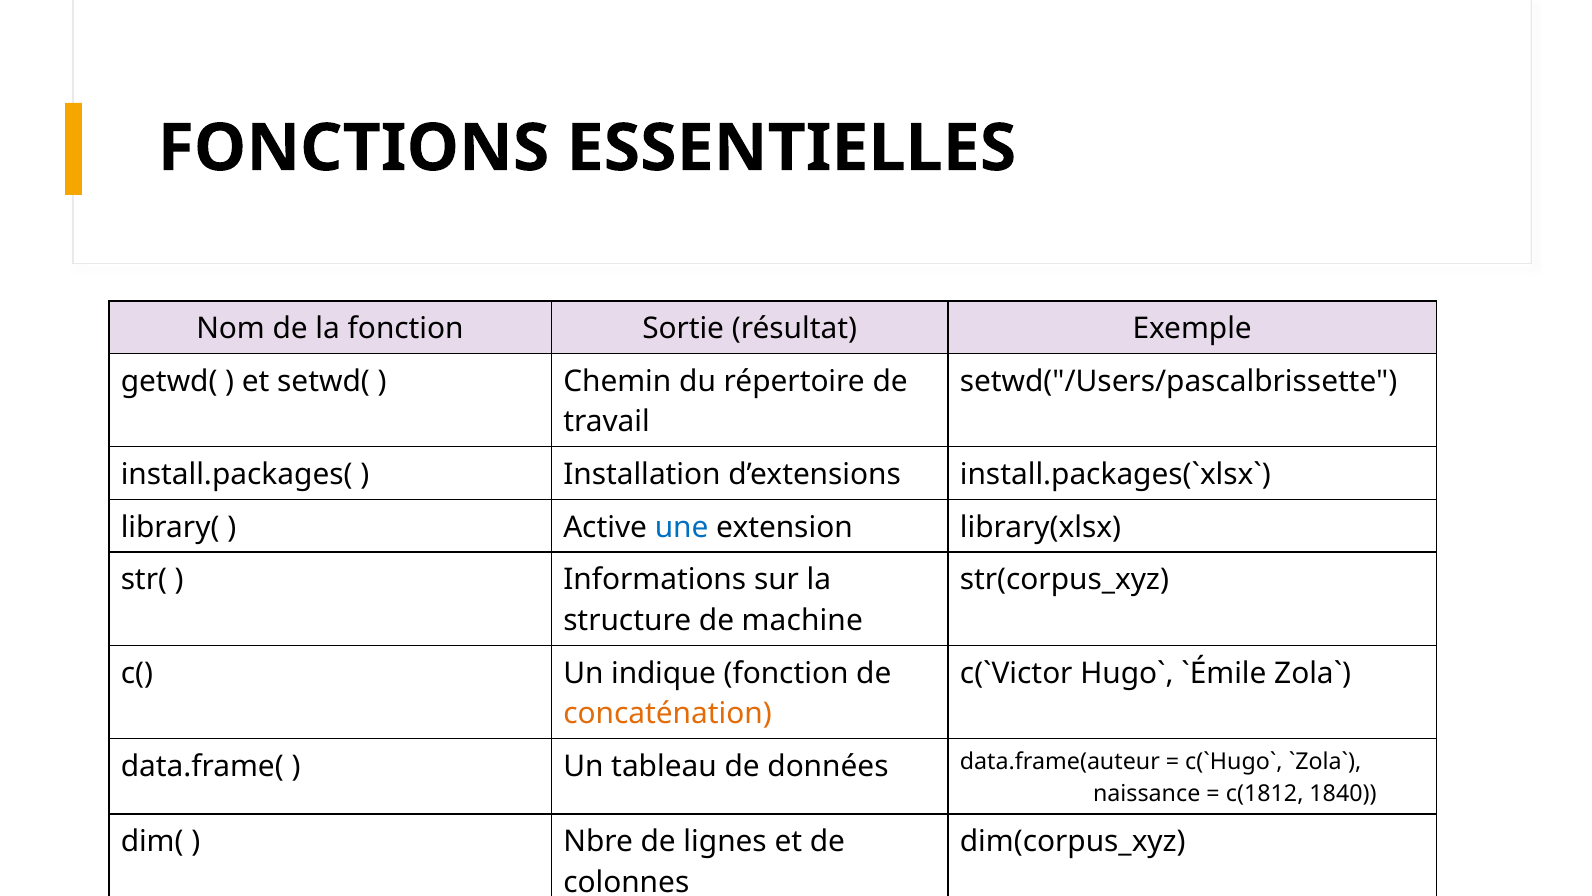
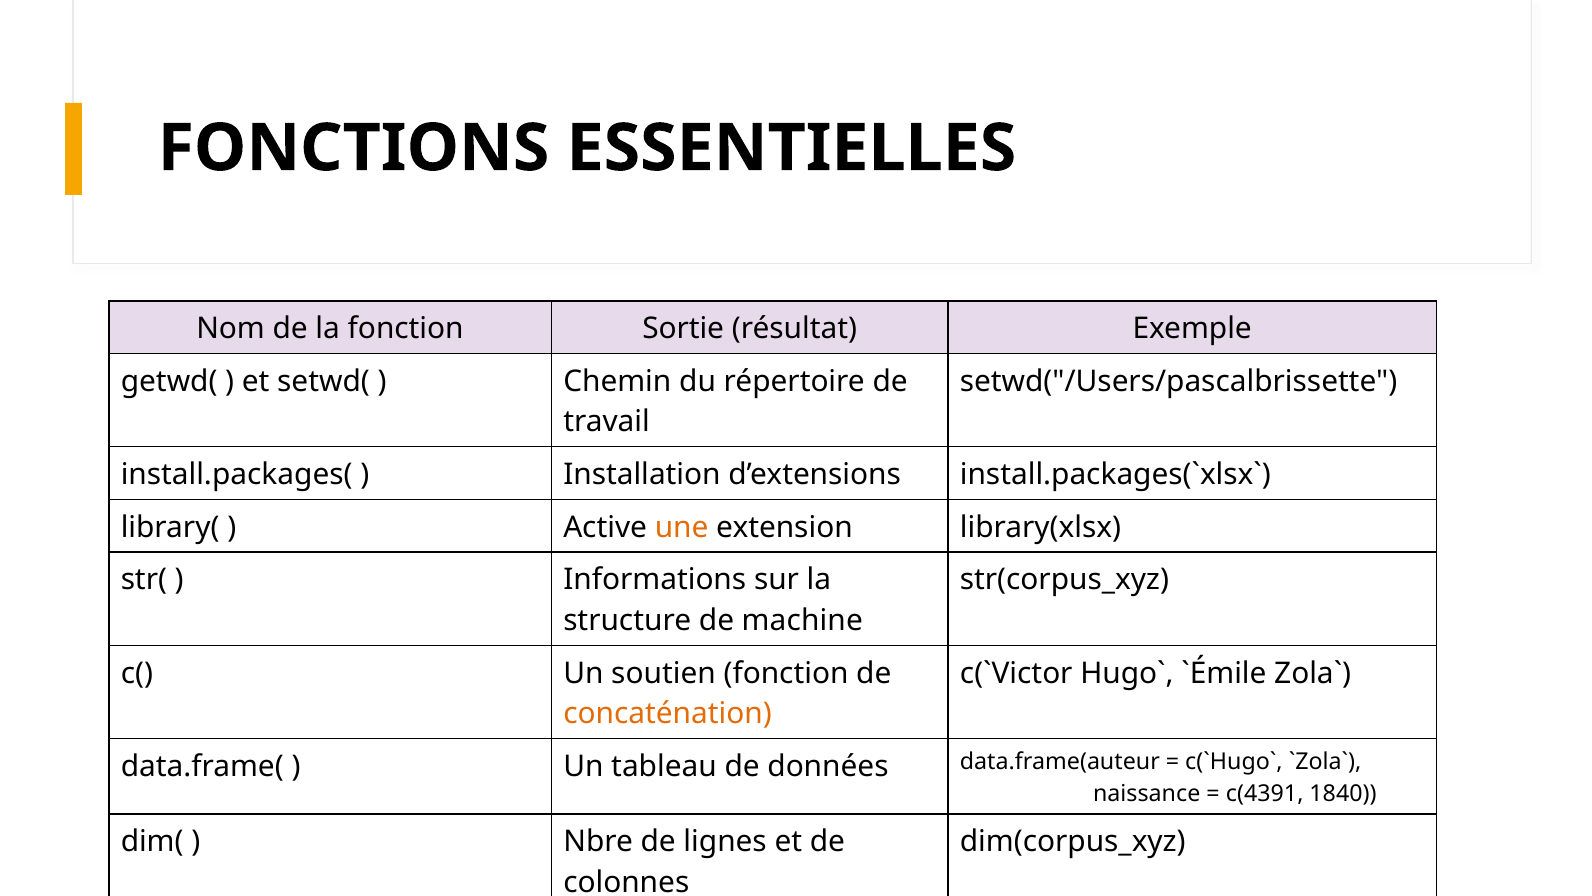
une colour: blue -> orange
indique: indique -> soutien
c(1812: c(1812 -> c(4391
